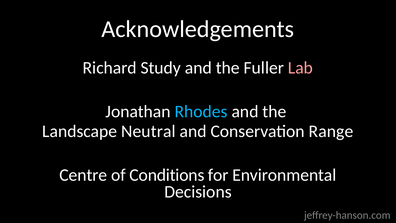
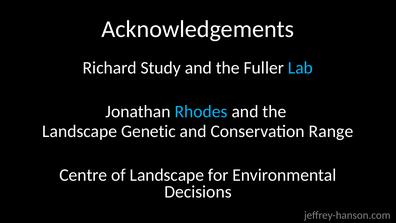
Lab colour: pink -> light blue
Neutral: Neutral -> Genetic
of Conditions: Conditions -> Landscape
